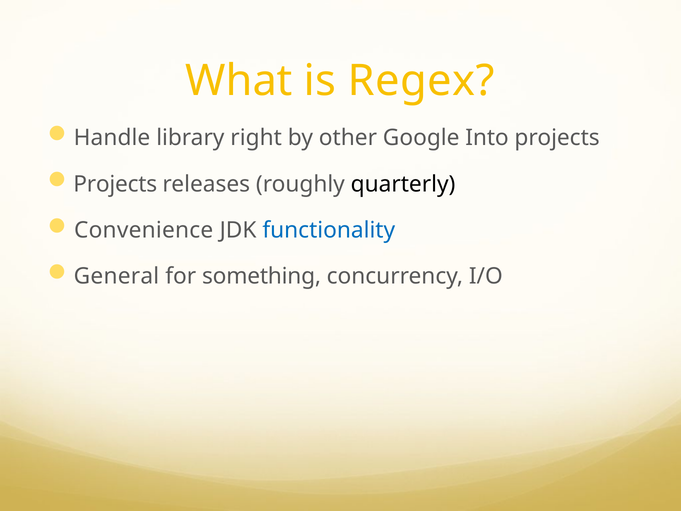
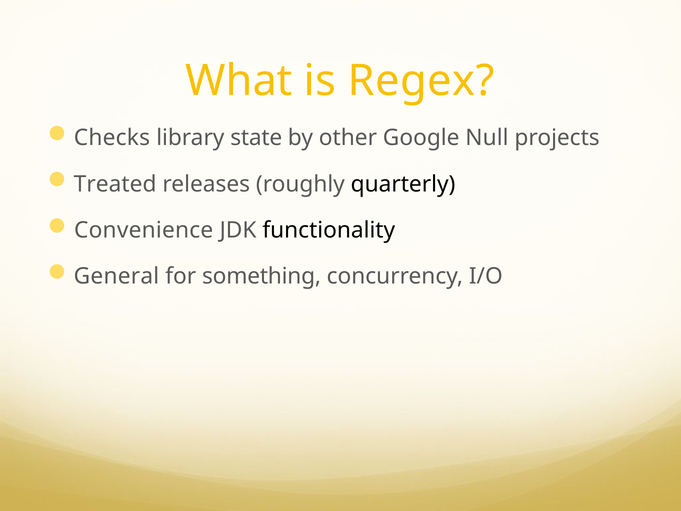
Handle: Handle -> Checks
right: right -> state
Into: Into -> Null
Projects at (115, 184): Projects -> Treated
functionality colour: blue -> black
